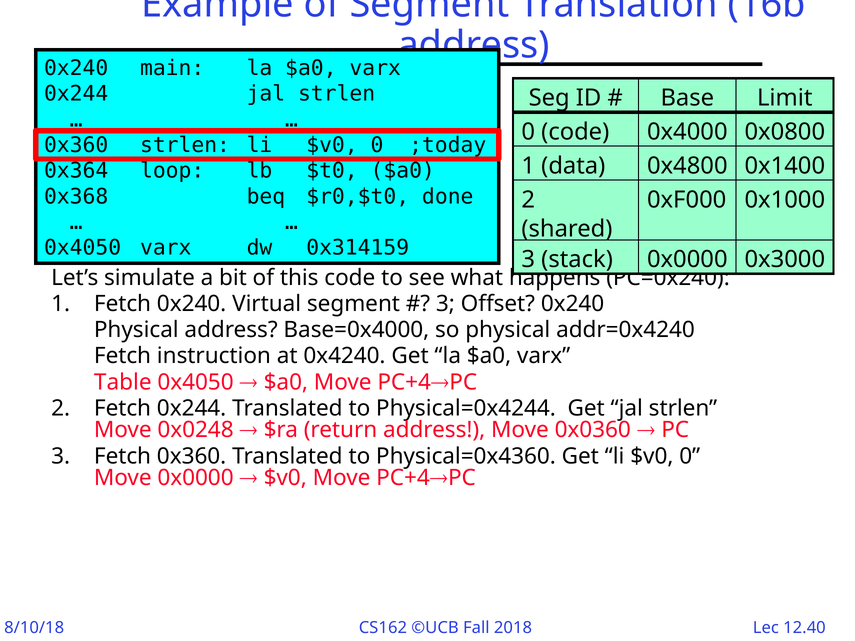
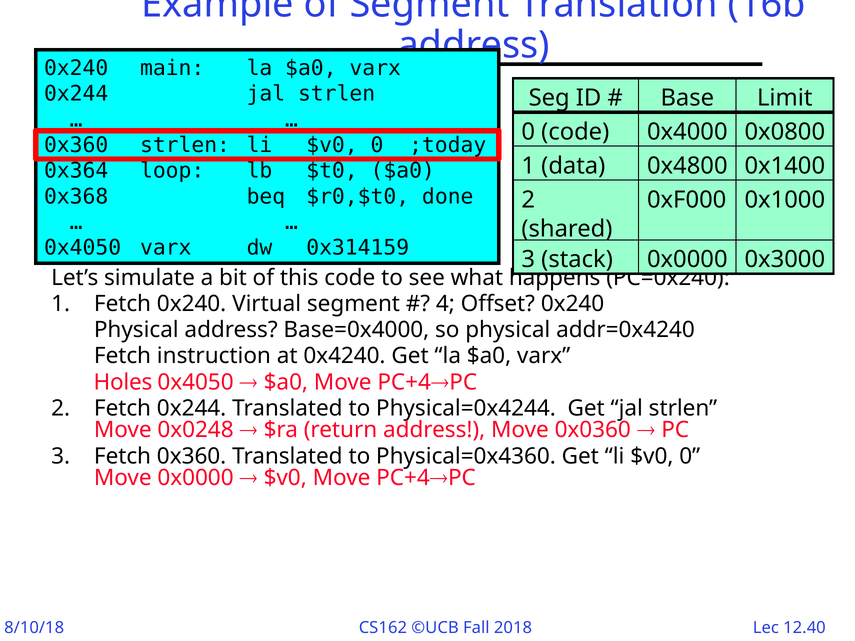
3 at (445, 304): 3 -> 4
Table: Table -> Holes
